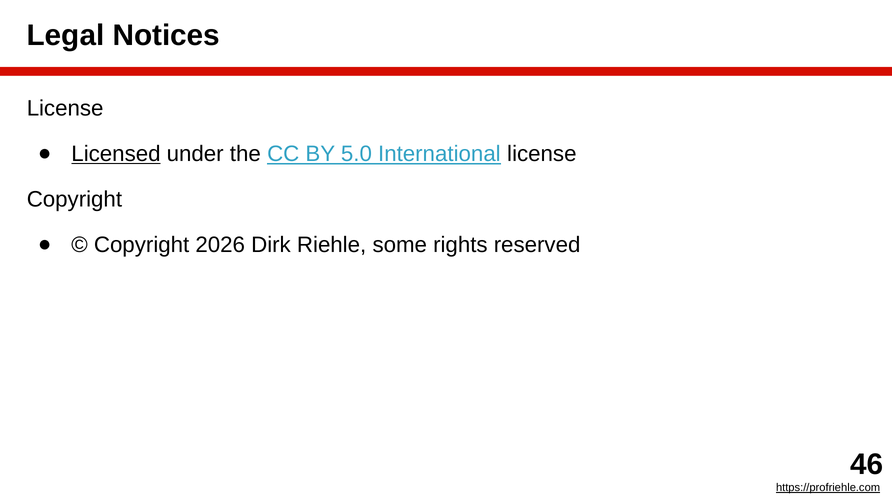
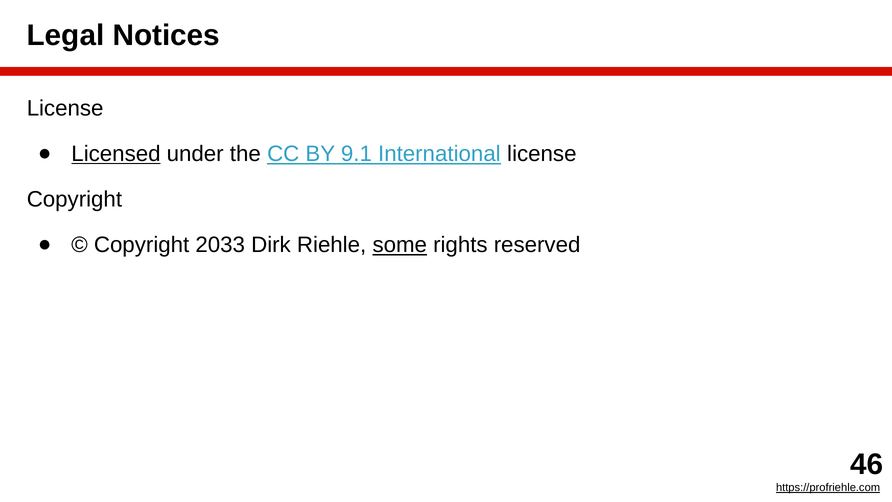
5.0: 5.0 -> 9.1
2026: 2026 -> 2033
some underline: none -> present
